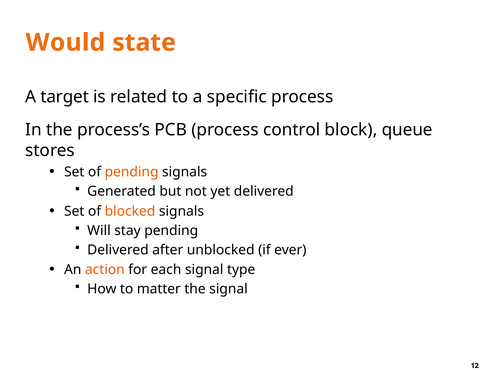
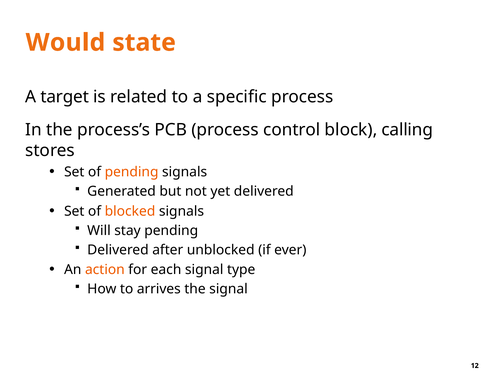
queue: queue -> calling
matter: matter -> arrives
